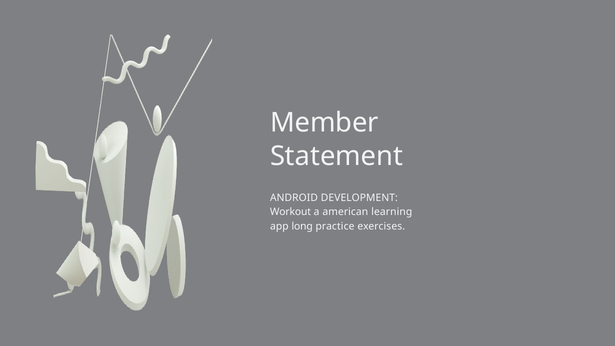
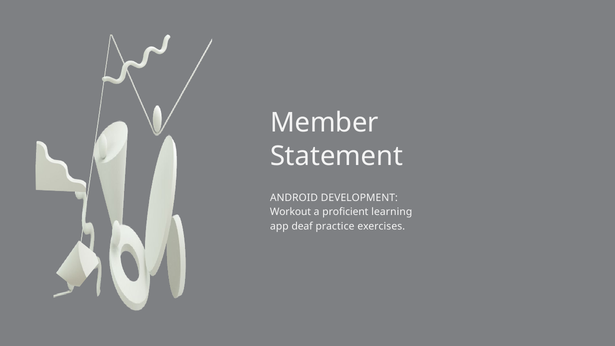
american: american -> proficient
long: long -> deaf
